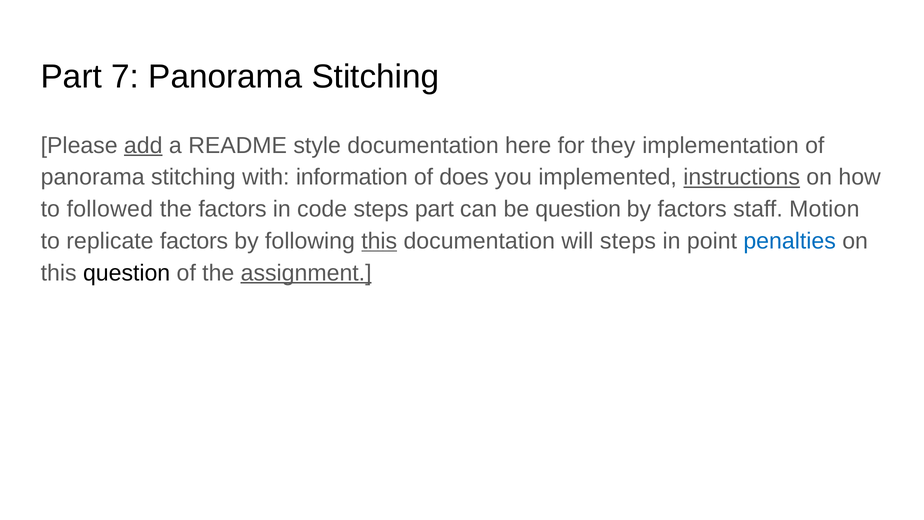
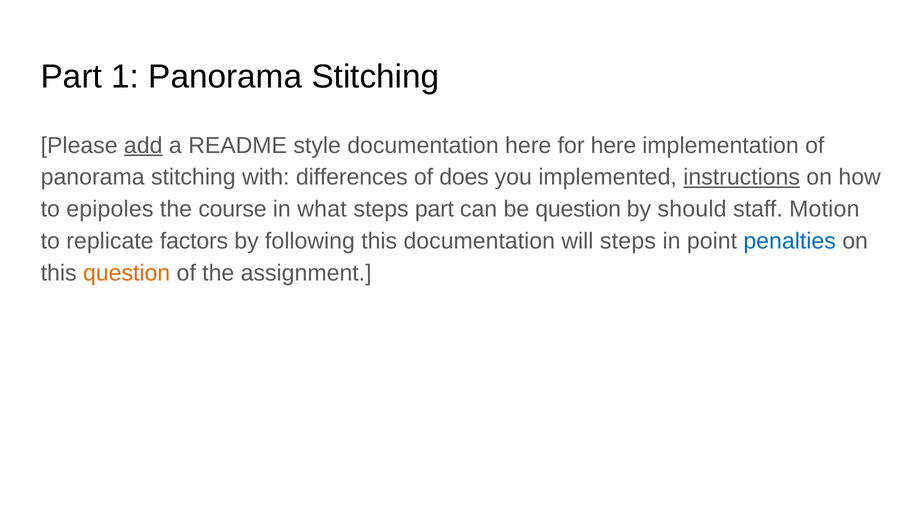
7: 7 -> 1
for they: they -> here
information: information -> differences
followed: followed -> epipoles
the factors: factors -> course
code: code -> what
by factors: factors -> should
this at (379, 241) underline: present -> none
question at (127, 273) colour: black -> orange
assignment underline: present -> none
